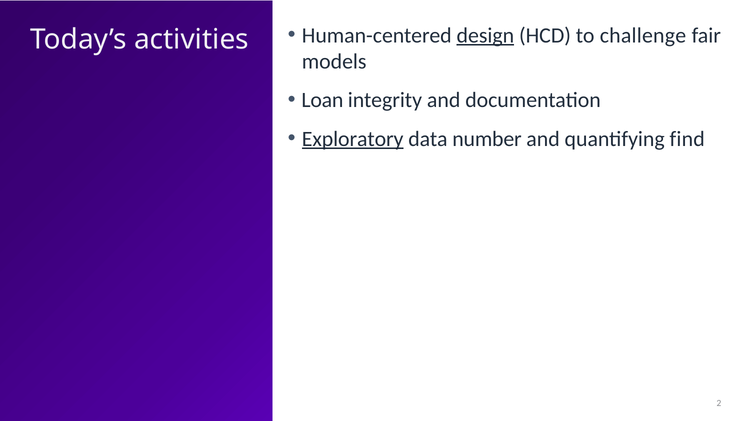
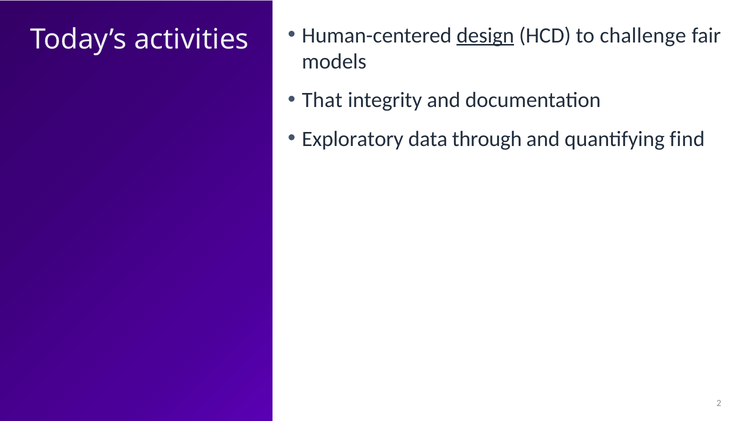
Loan: Loan -> That
Exploratory underline: present -> none
number: number -> through
